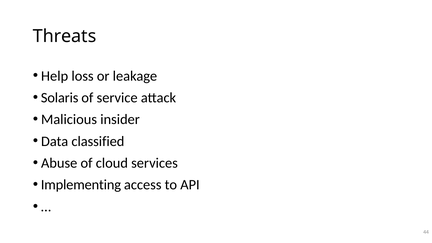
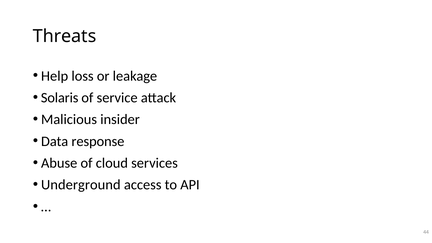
classified: classified -> response
Implementing: Implementing -> Underground
